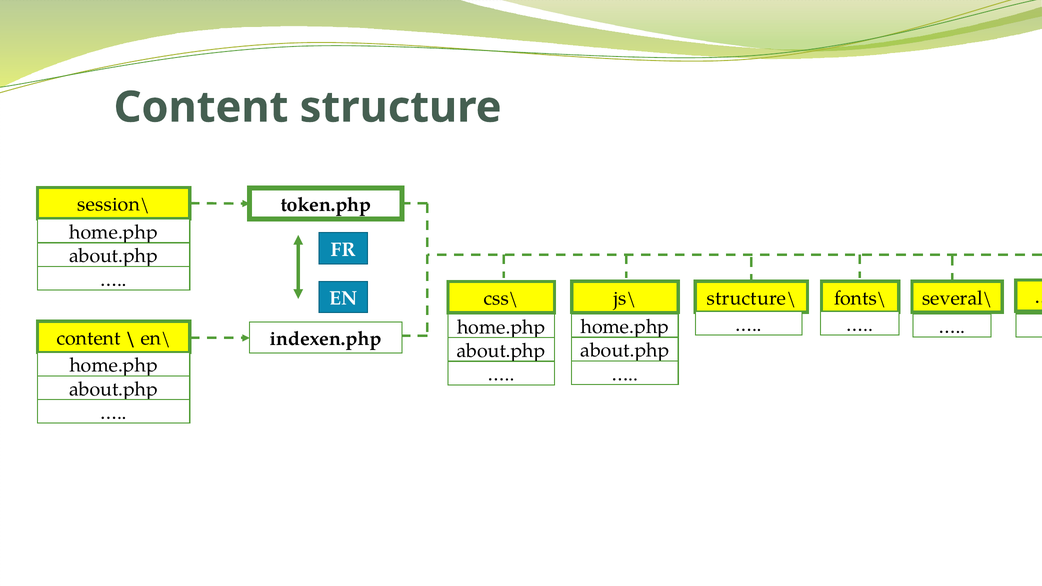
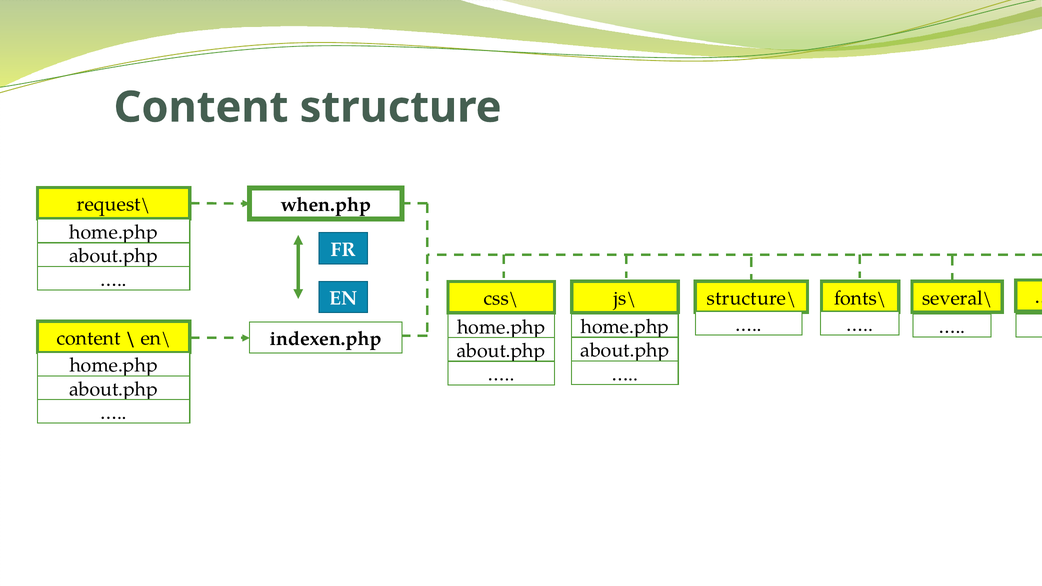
session\: session\ -> request\
token.php: token.php -> when.php
